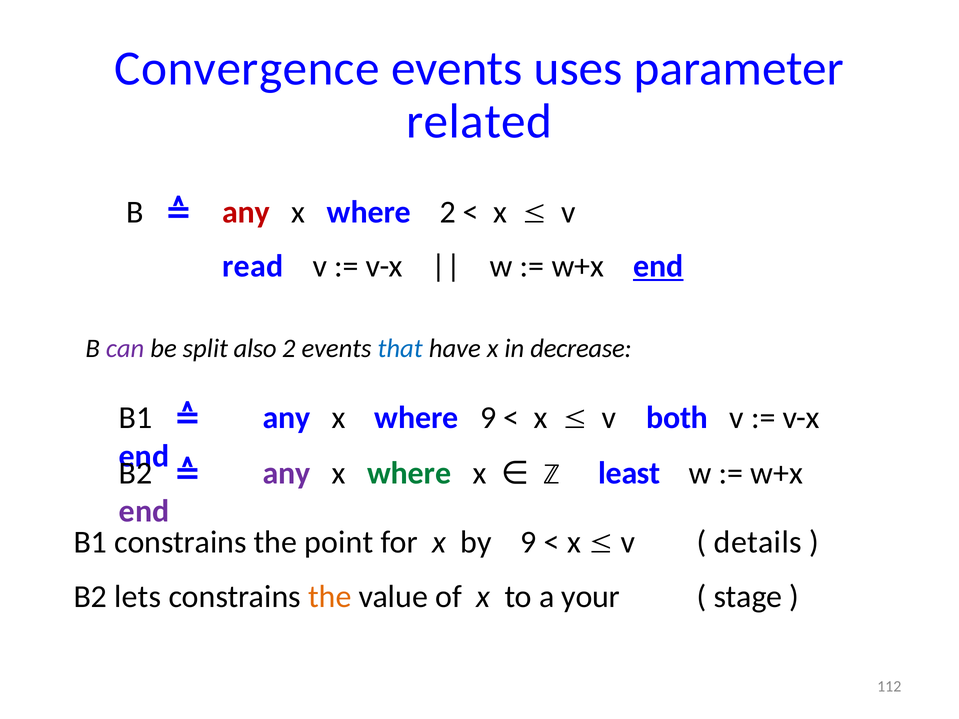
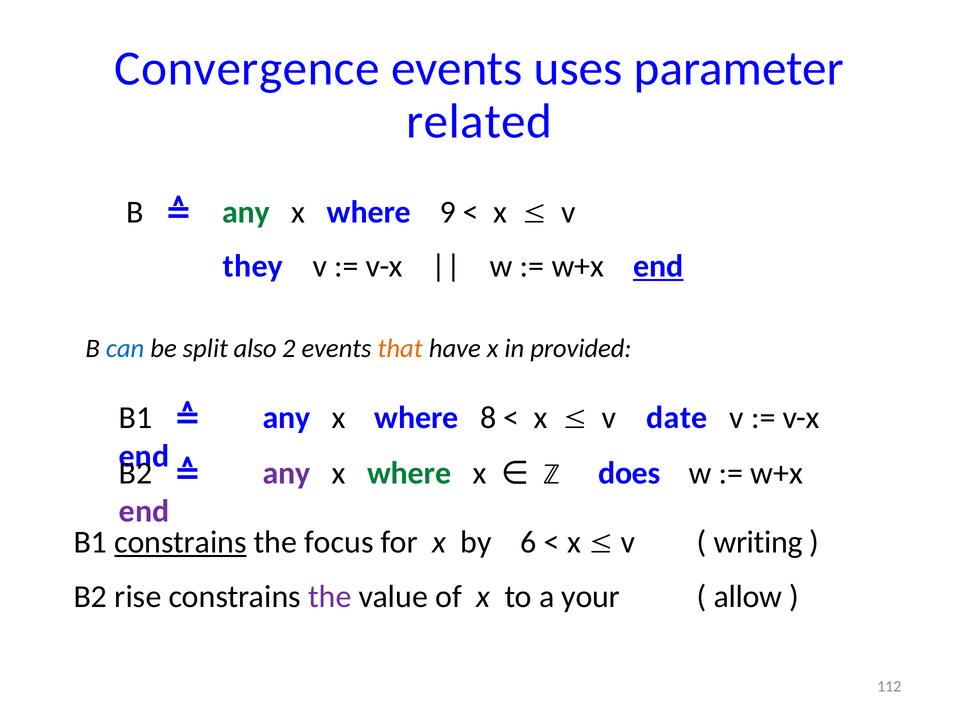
any at (246, 212) colour: red -> green
where 2: 2 -> 9
read: read -> they
can colour: purple -> blue
that colour: blue -> orange
decrease: decrease -> provided
where 9: 9 -> 8
both: both -> date
least: least -> does
constrains at (180, 543) underline: none -> present
point: point -> focus
by 9: 9 -> 6
details: details -> writing
lets: lets -> rise
the at (330, 597) colour: orange -> purple
stage: stage -> allow
